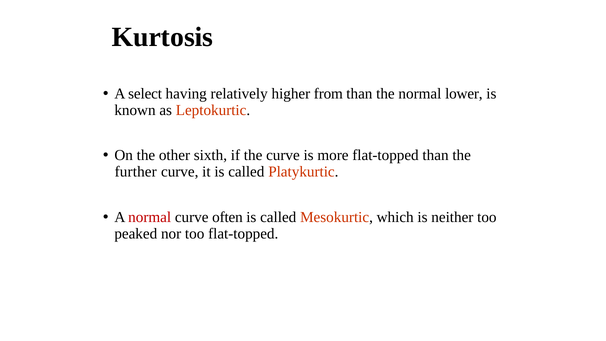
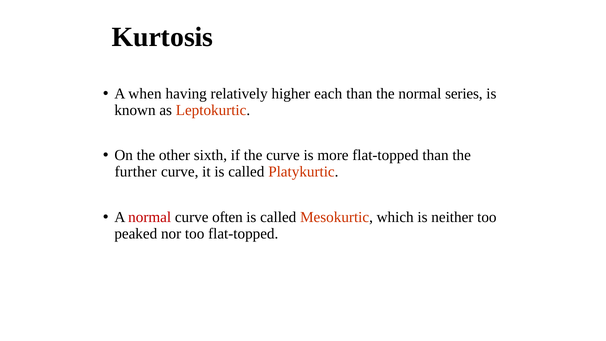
select: select -> when
from: from -> each
lower: lower -> series
